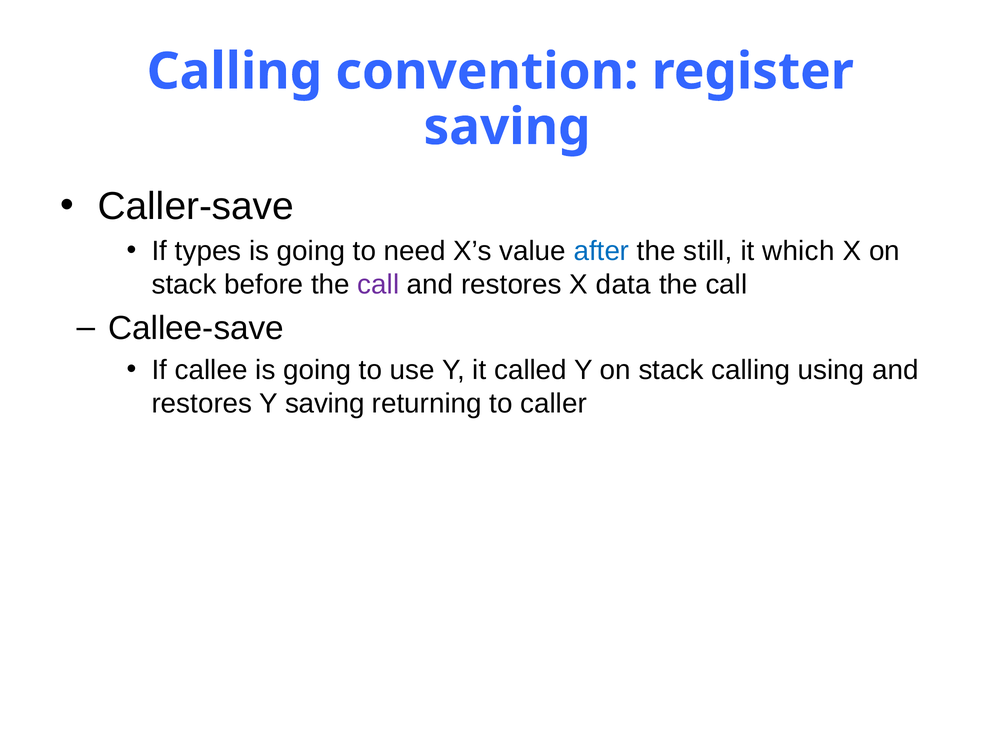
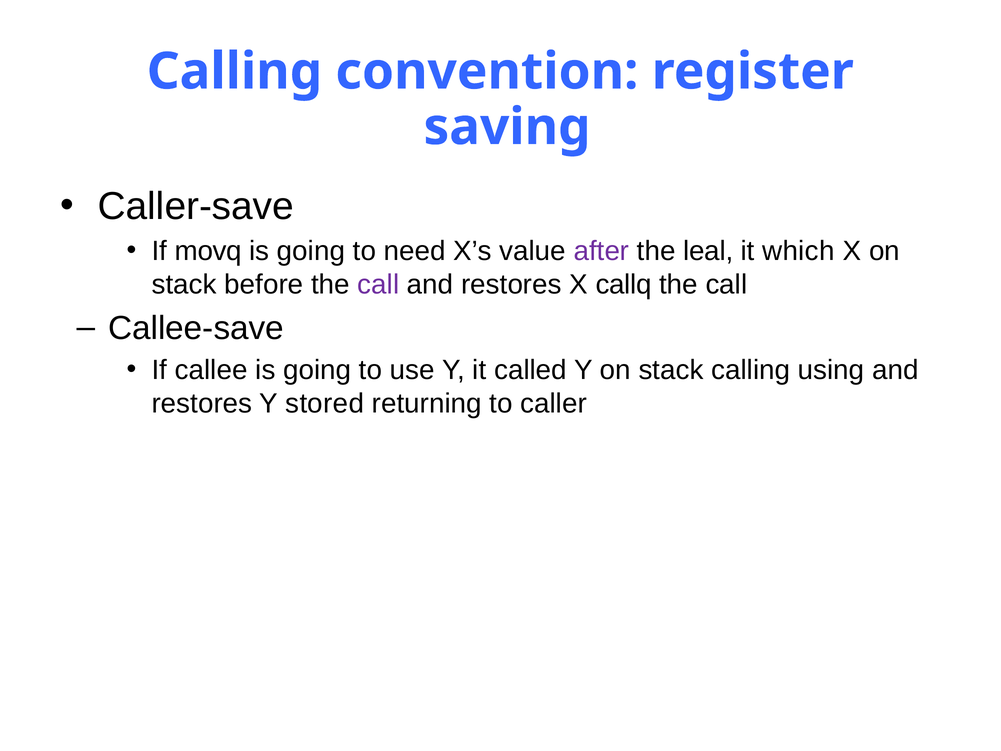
types: types -> movq
after colour: blue -> purple
still: still -> leal
data: data -> callq
Y saving: saving -> stored
